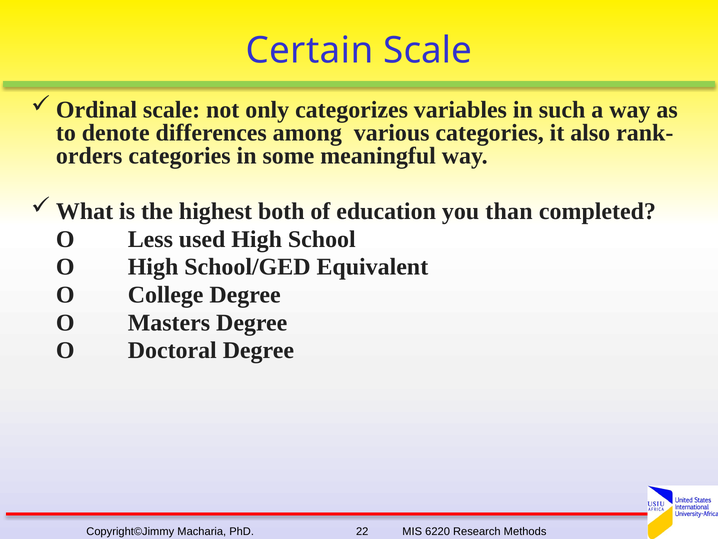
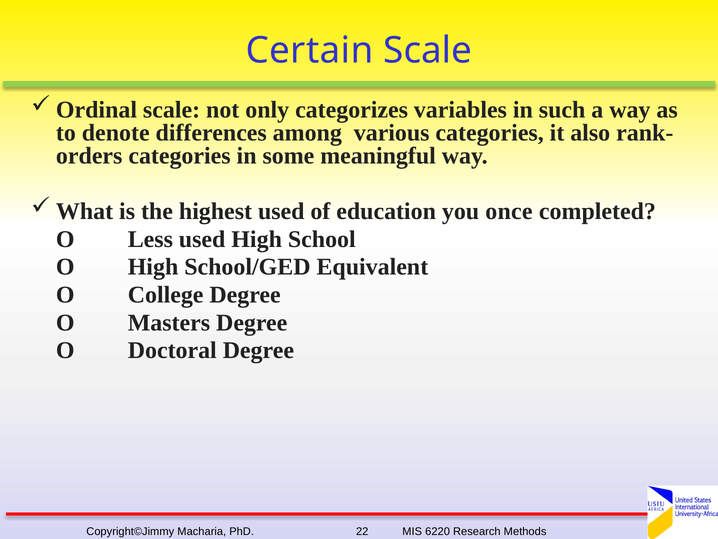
highest both: both -> used
than: than -> once
